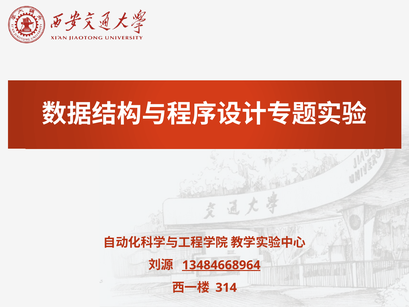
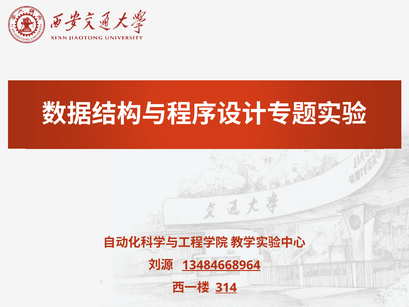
314 underline: none -> present
